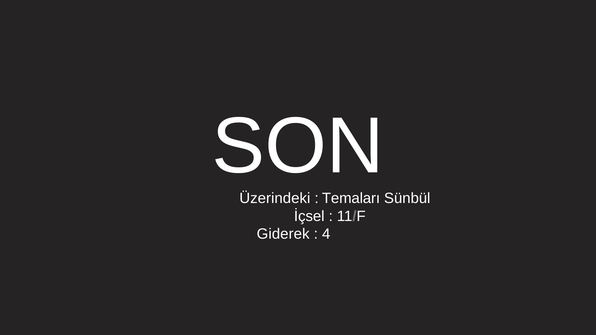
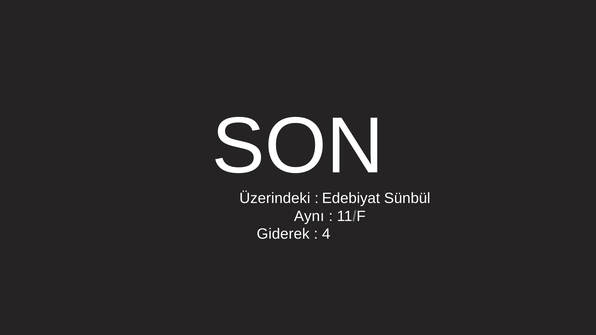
Temaları: Temaları -> Edebiyat
İçsel: İçsel -> Aynı
